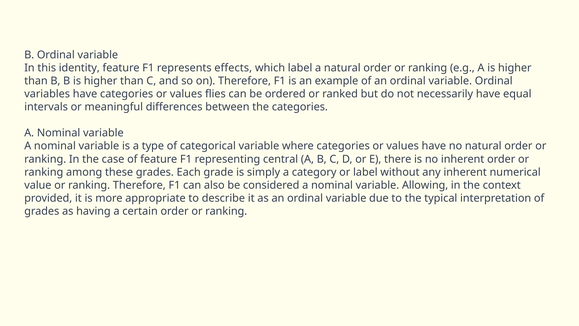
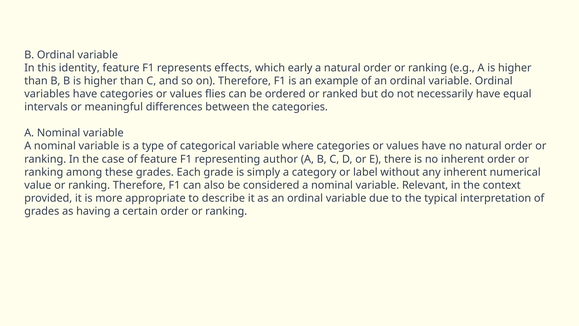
which label: label -> early
central: central -> author
Allowing: Allowing -> Relevant
